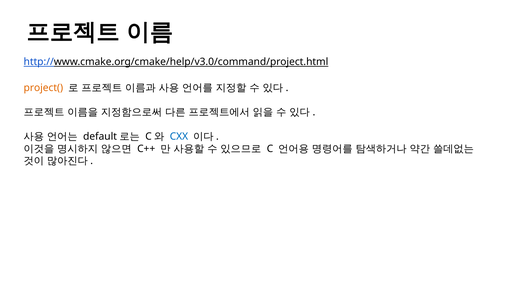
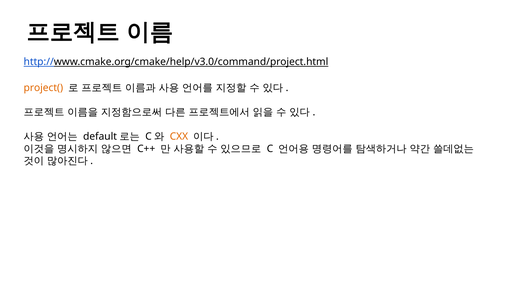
CXX colour: blue -> orange
